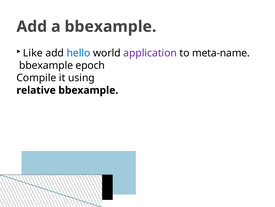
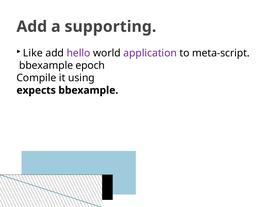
a bbexample: bbexample -> supporting
hello colour: blue -> purple
meta-name: meta-name -> meta-script
relative: relative -> expects
